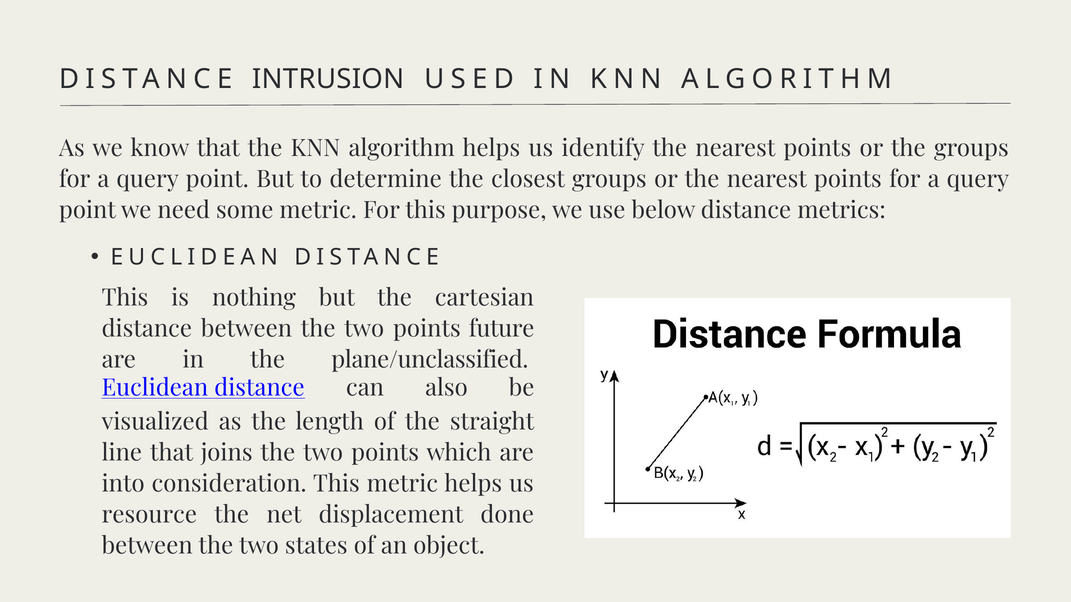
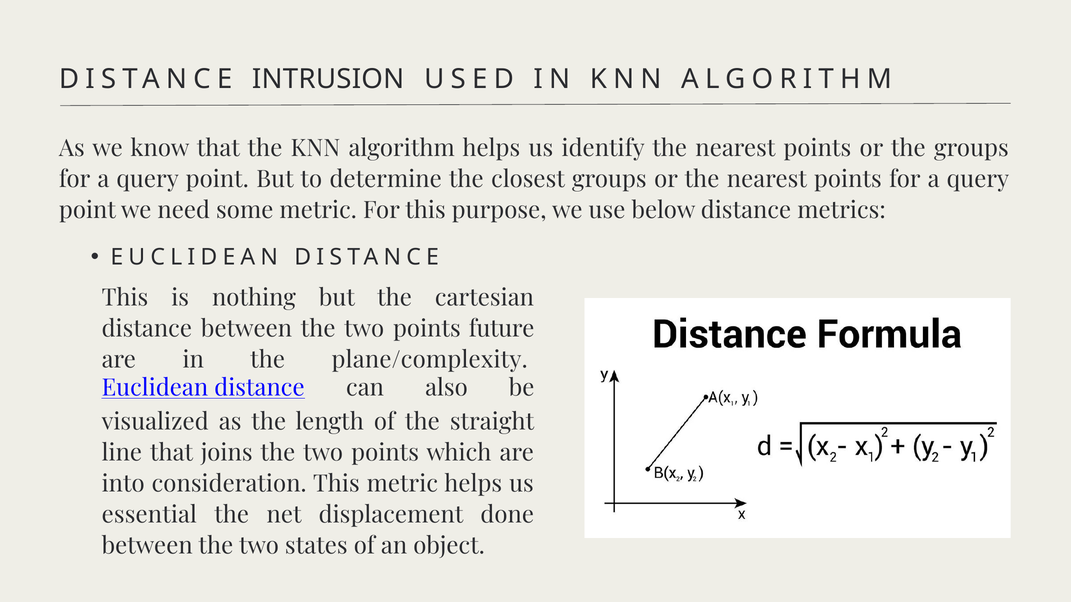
plane/unclassified: plane/unclassified -> plane/complexity
resource: resource -> essential
